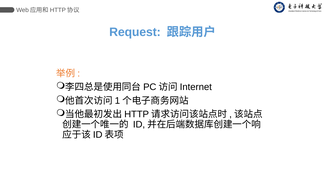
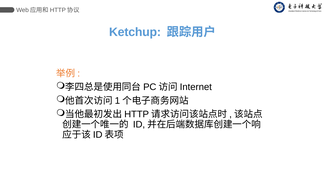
Request: Request -> Ketchup
